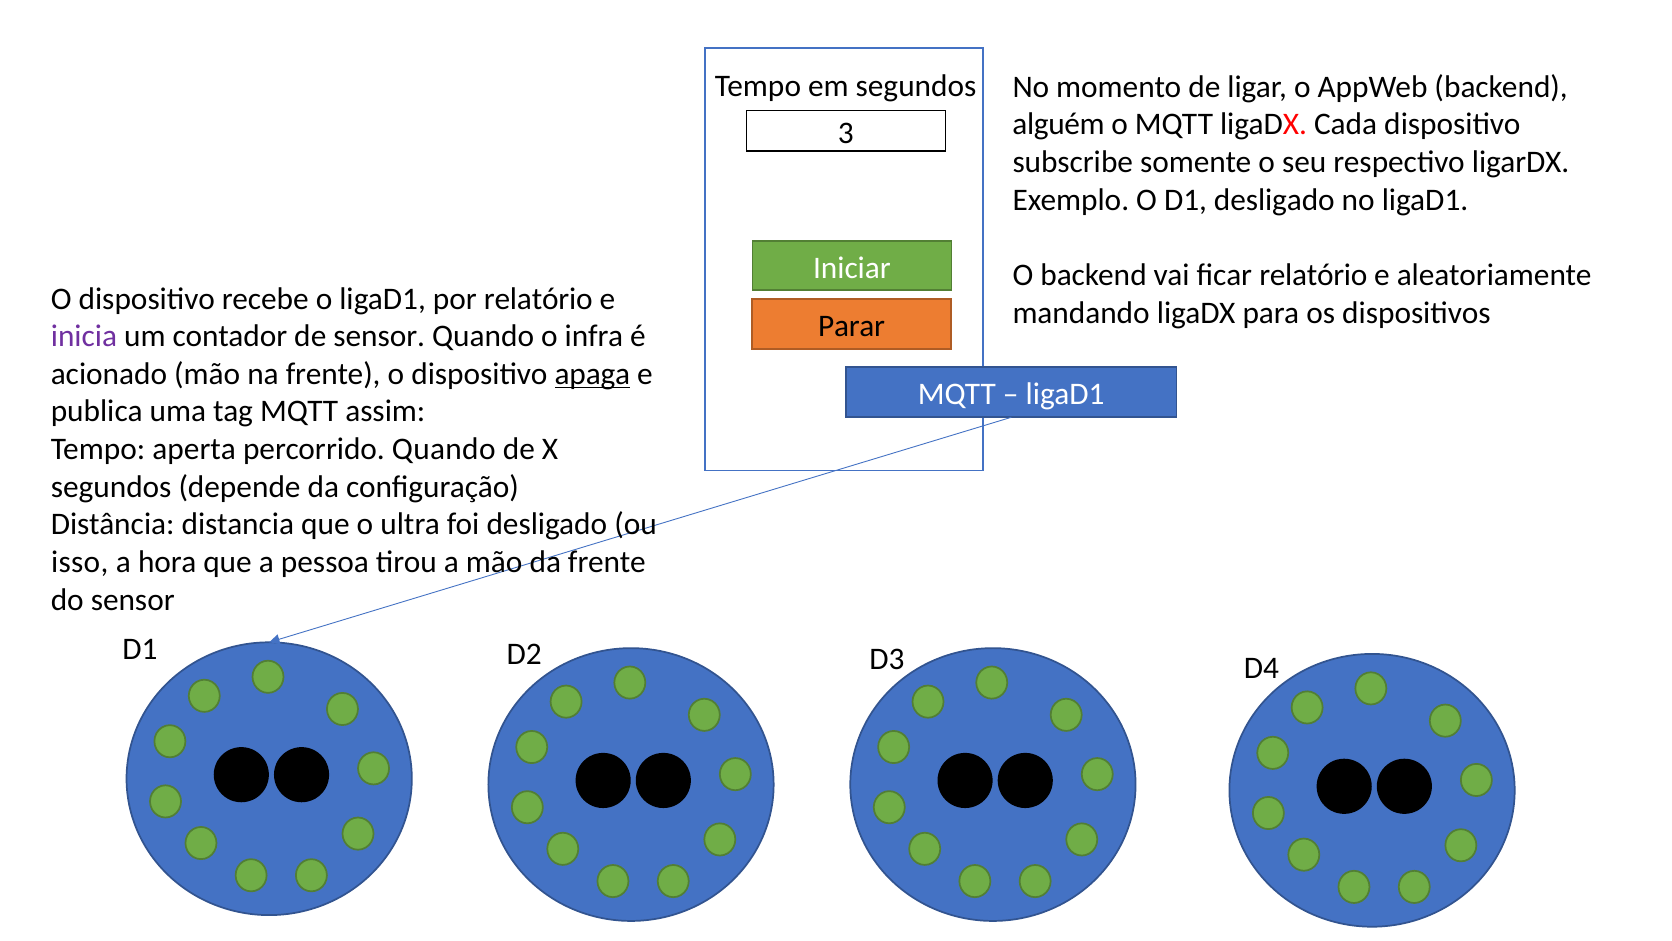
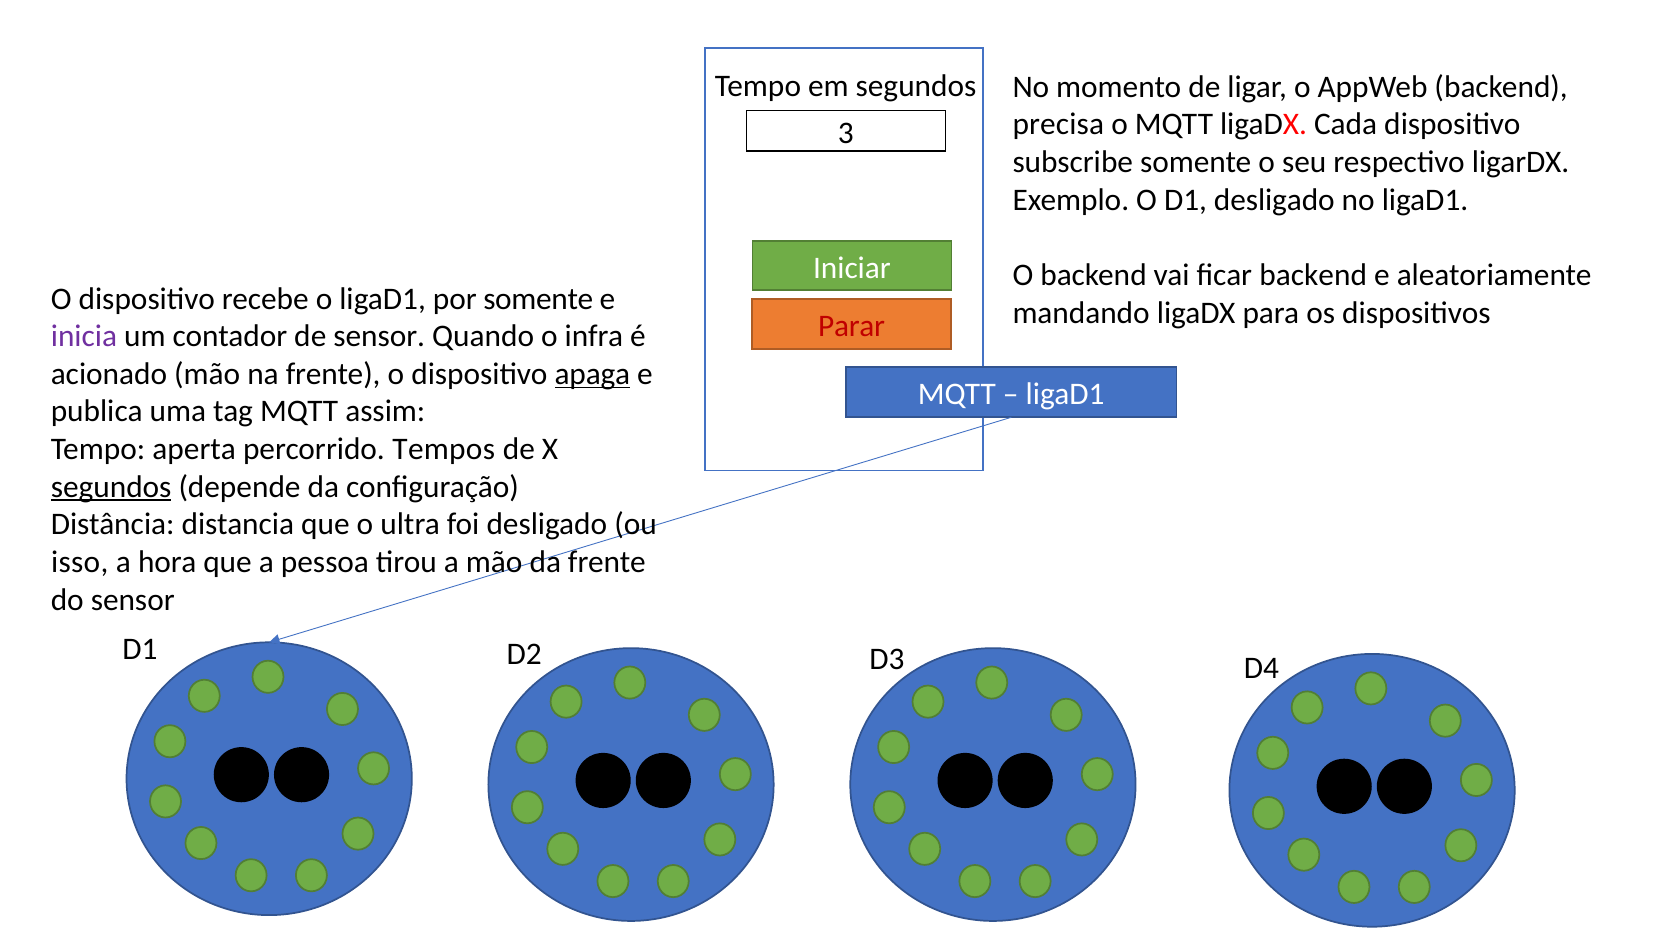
alguém: alguém -> precisa
ficar relatório: relatório -> backend
por relatório: relatório -> somente
Parar colour: black -> red
percorrido Quando: Quando -> Tempos
segundos at (111, 487) underline: none -> present
